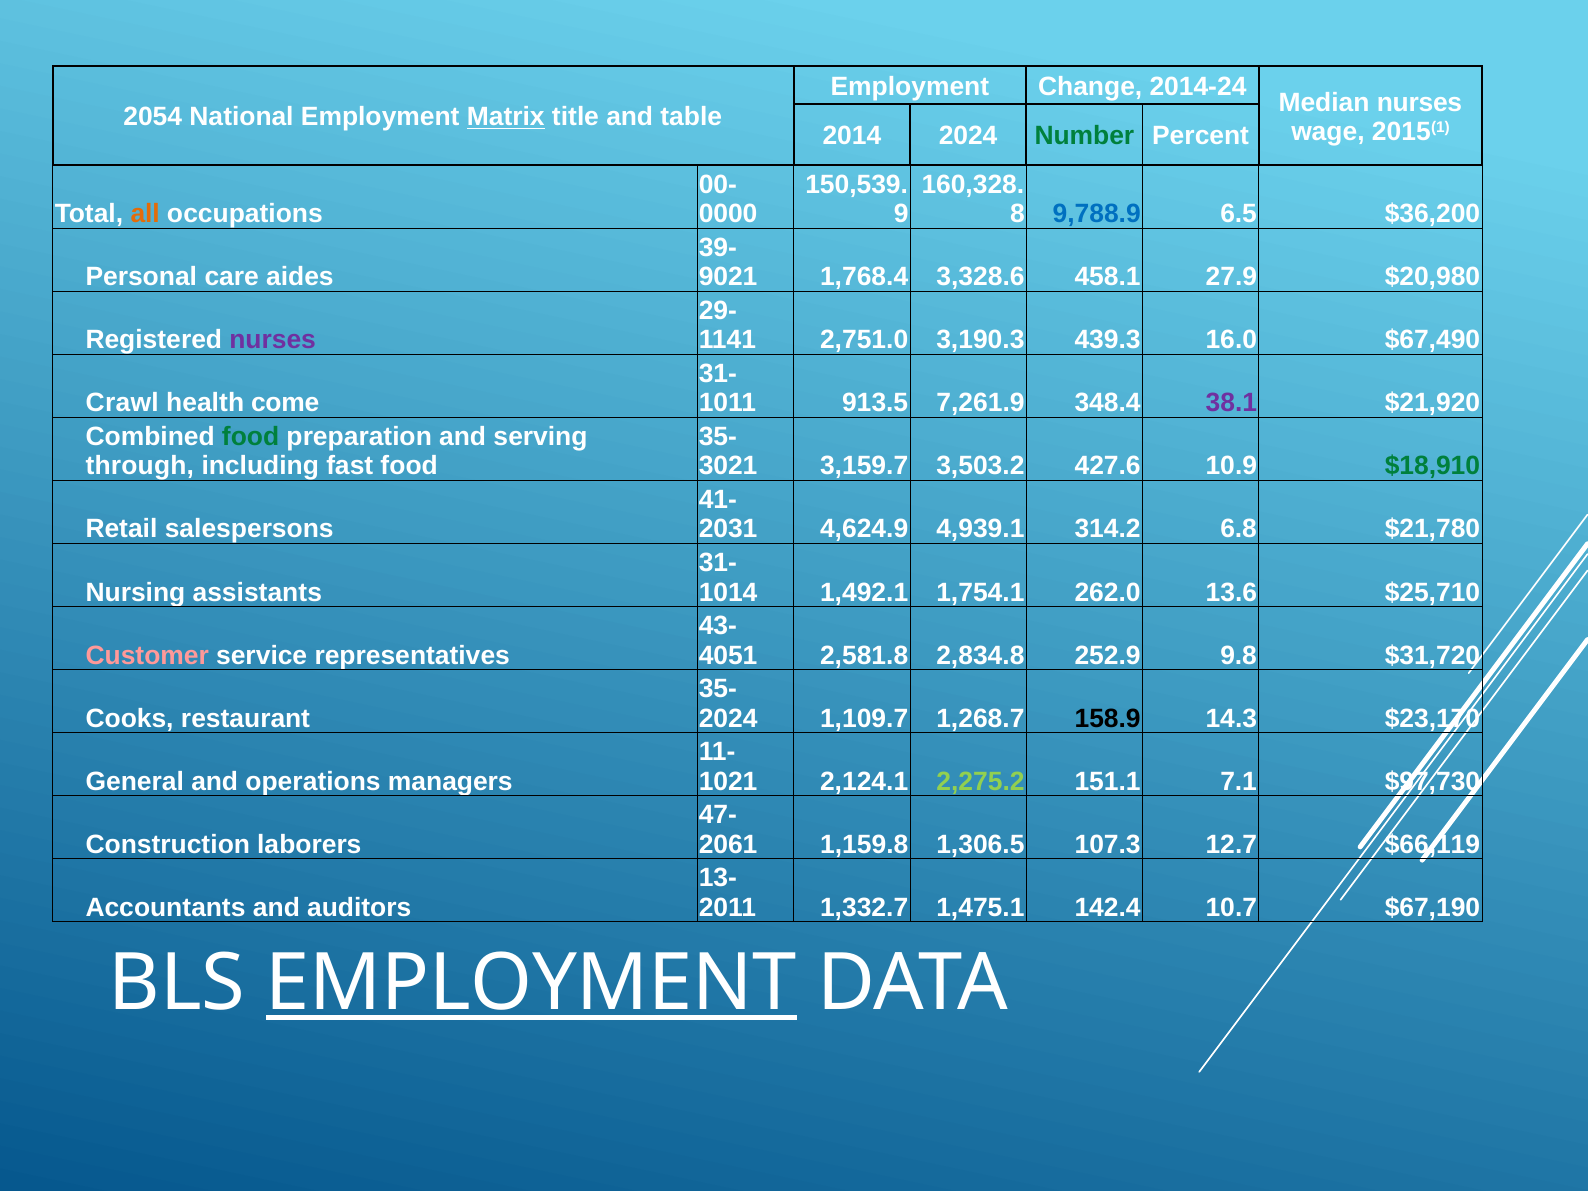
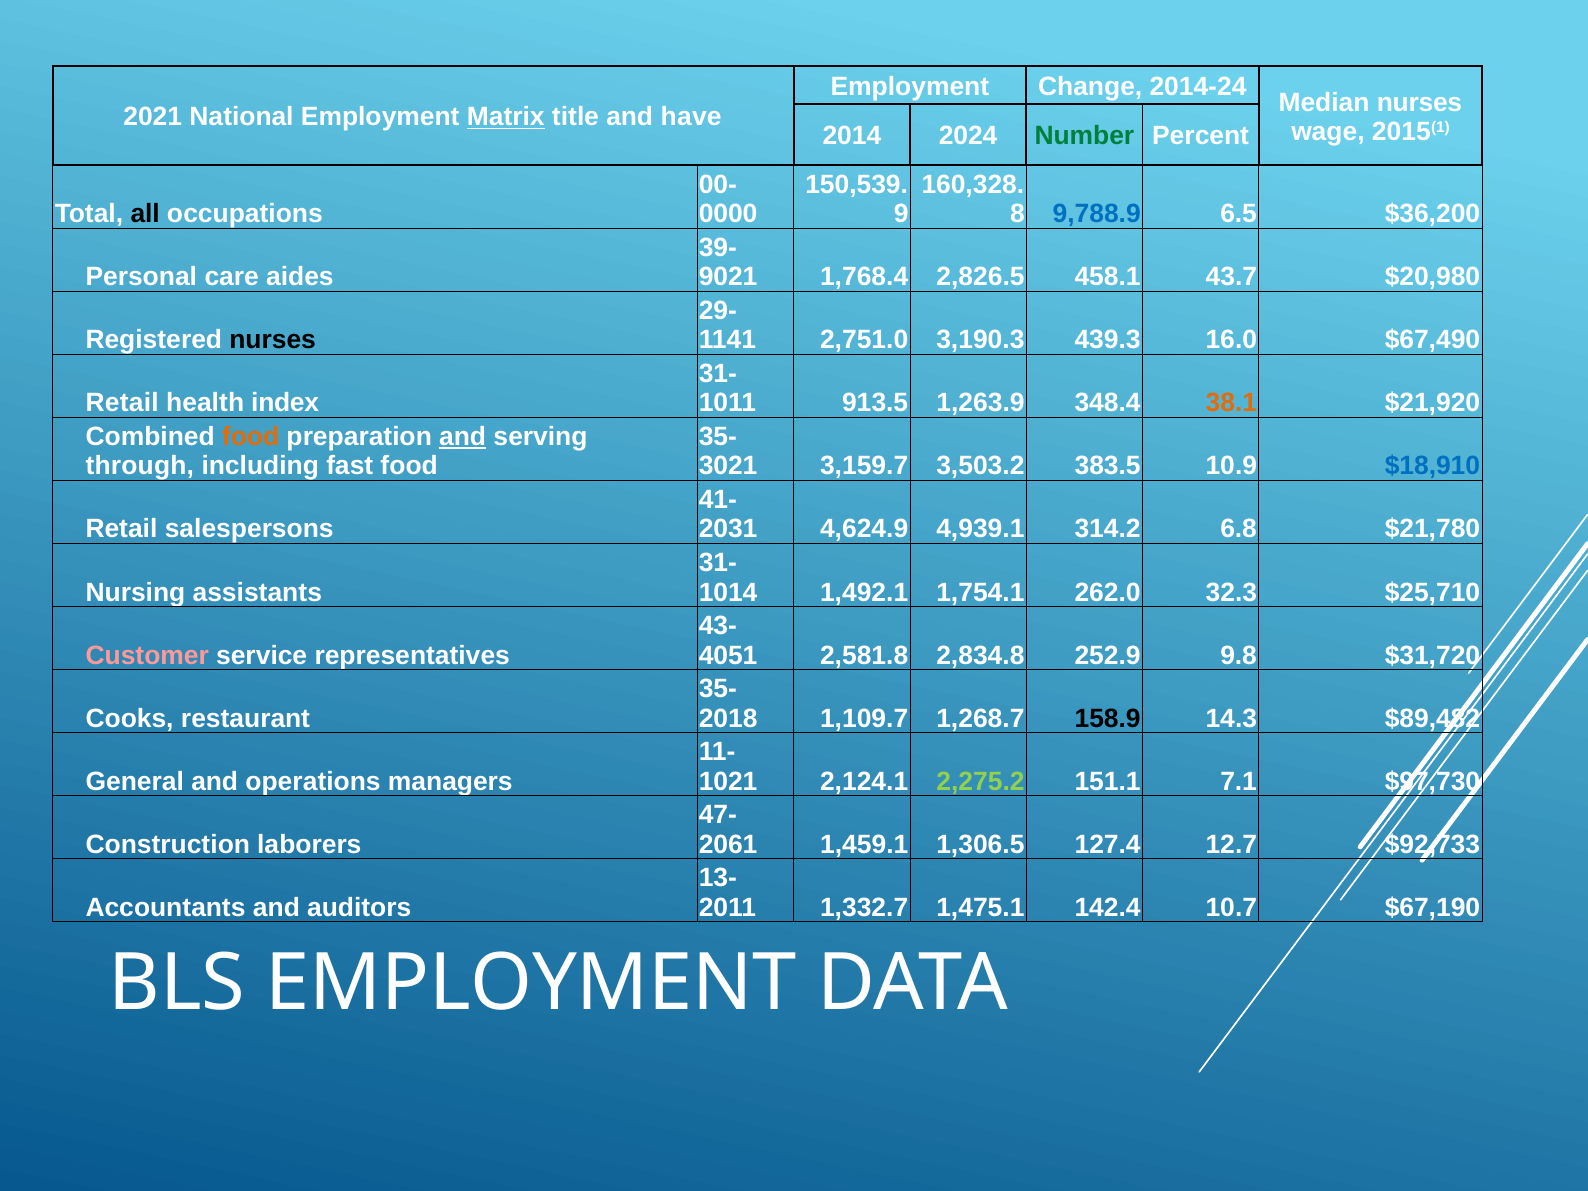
2054: 2054 -> 2021
table: table -> have
all colour: orange -> black
3,328.6: 3,328.6 -> 2,826.5
27.9: 27.9 -> 43.7
nurses at (273, 340) colour: purple -> black
Crawl at (122, 403): Crawl -> Retail
come: come -> index
7,261.9: 7,261.9 -> 1,263.9
38.1 colour: purple -> orange
food at (251, 437) colour: green -> orange
and at (463, 437) underline: none -> present
427.6: 427.6 -> 383.5
$18,910 colour: green -> blue
13.6: 13.6 -> 32.3
2024 at (728, 718): 2024 -> 2018
$23,170: $23,170 -> $89,482
1,159.8: 1,159.8 -> 1,459.1
107.3: 107.3 -> 127.4
$66,119: $66,119 -> $92,733
EMPLOYMENT at (531, 983) underline: present -> none
